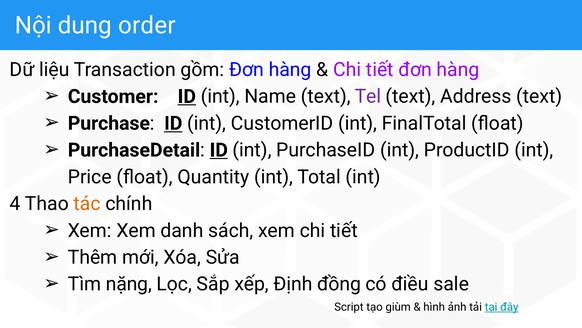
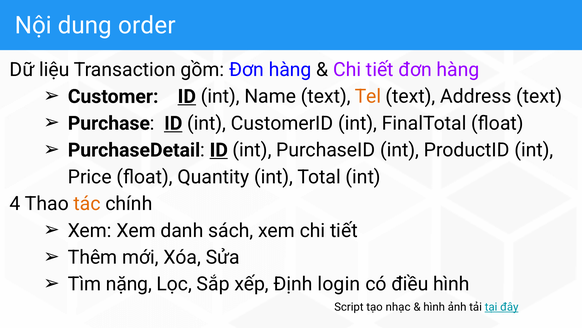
Tel colour: purple -> orange
đồng: đồng -> login
điều sale: sale -> hình
giùm: giùm -> nhạc
